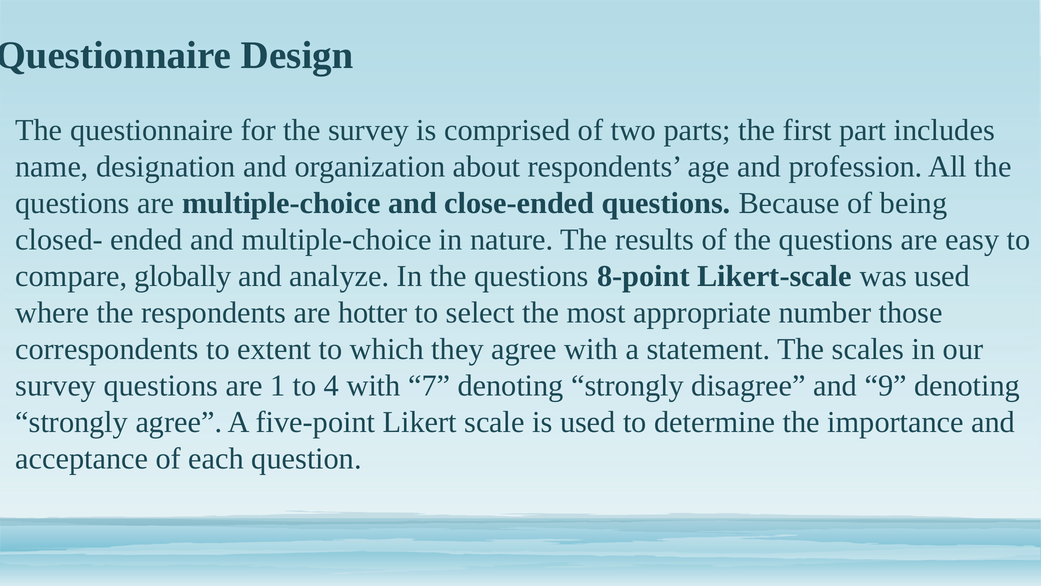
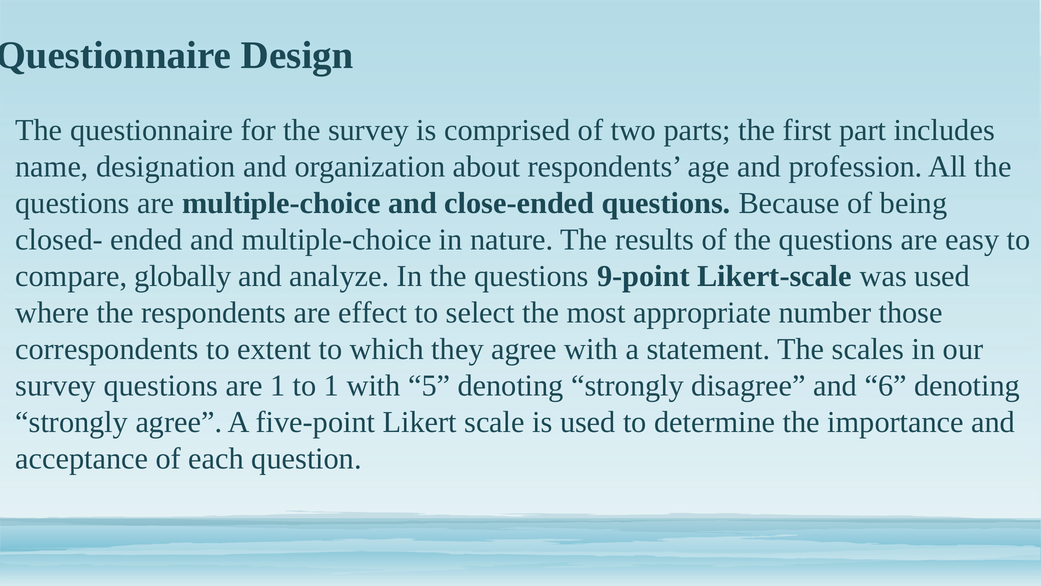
8-point: 8-point -> 9-point
hotter: hotter -> effect
to 4: 4 -> 1
7: 7 -> 5
9: 9 -> 6
